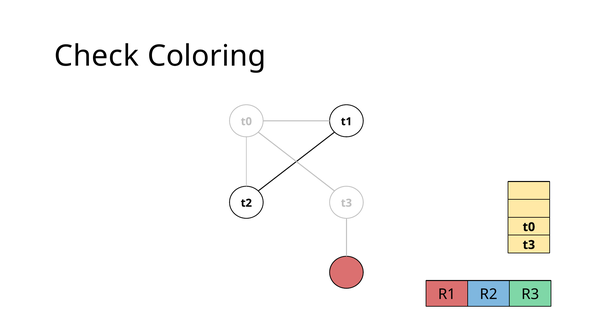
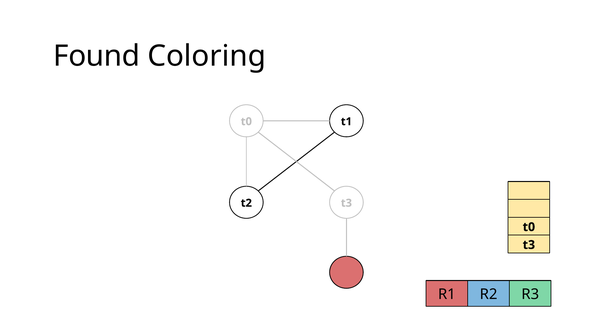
Check: Check -> Found
